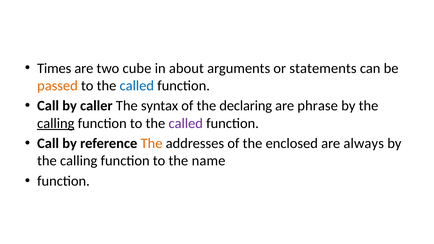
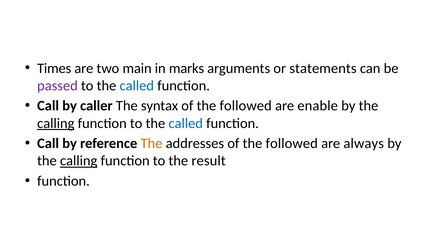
cube: cube -> main
about: about -> marks
passed colour: orange -> purple
declaring at (246, 106): declaring -> followed
phrase: phrase -> enable
called at (186, 123) colour: purple -> blue
addresses of the enclosed: enclosed -> followed
calling at (79, 161) underline: none -> present
name: name -> result
